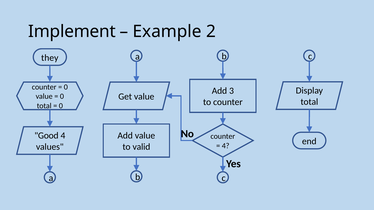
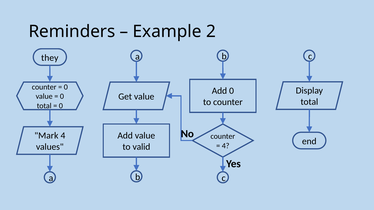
Implement: Implement -> Reminders
Add 3: 3 -> 0
Good: Good -> Mark
